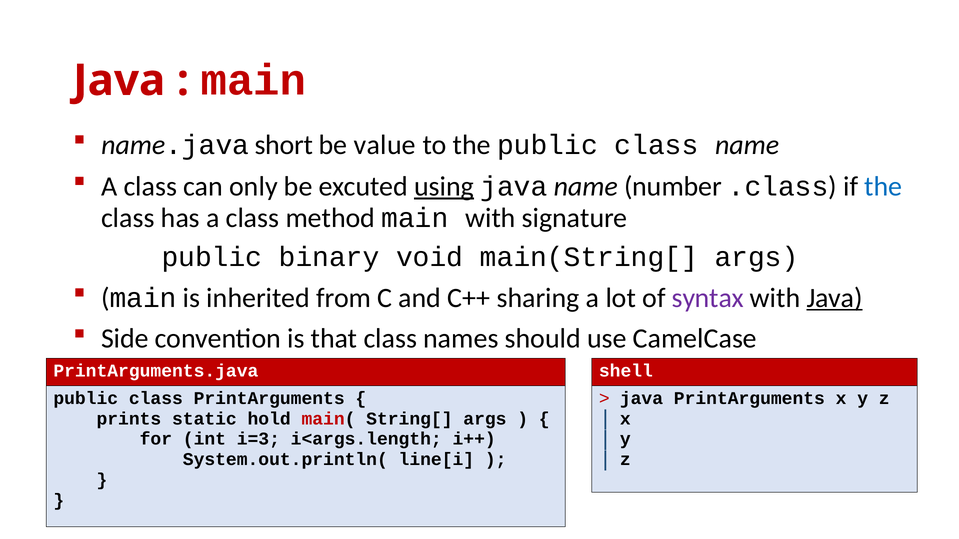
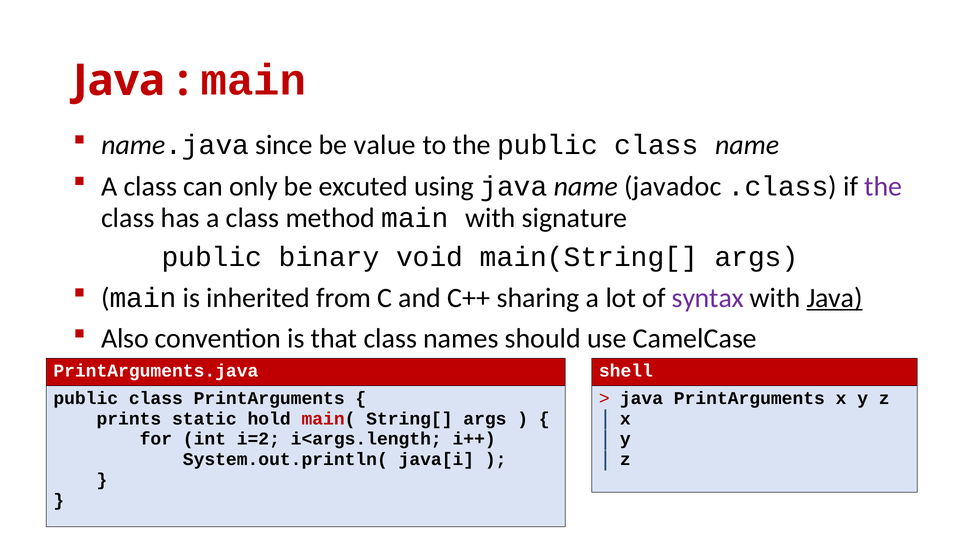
short: short -> since
using underline: present -> none
number: number -> javadoc
the at (883, 187) colour: blue -> purple
Side: Side -> Also
i=3: i=3 -> i=2
line[i: line[i -> java[i
